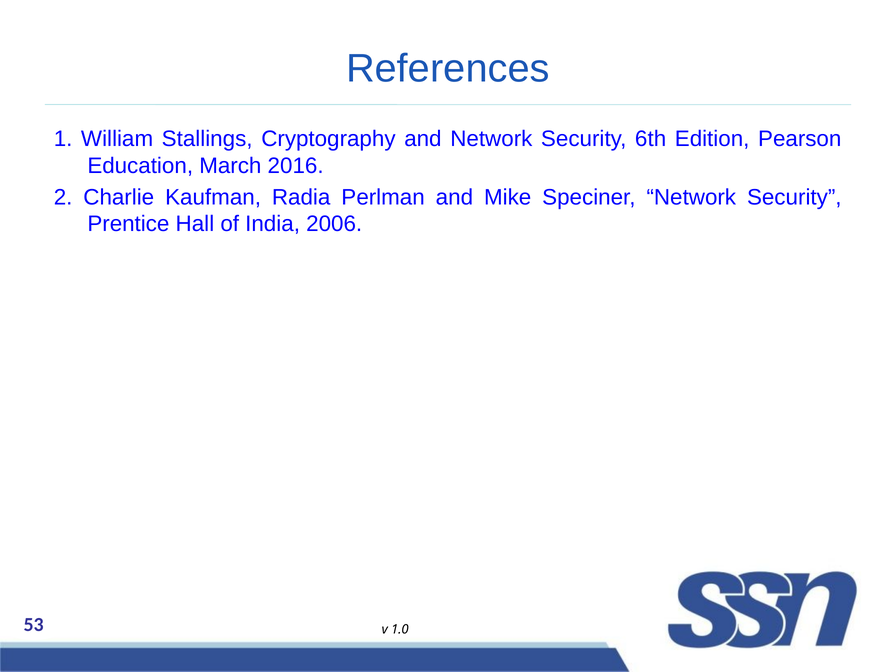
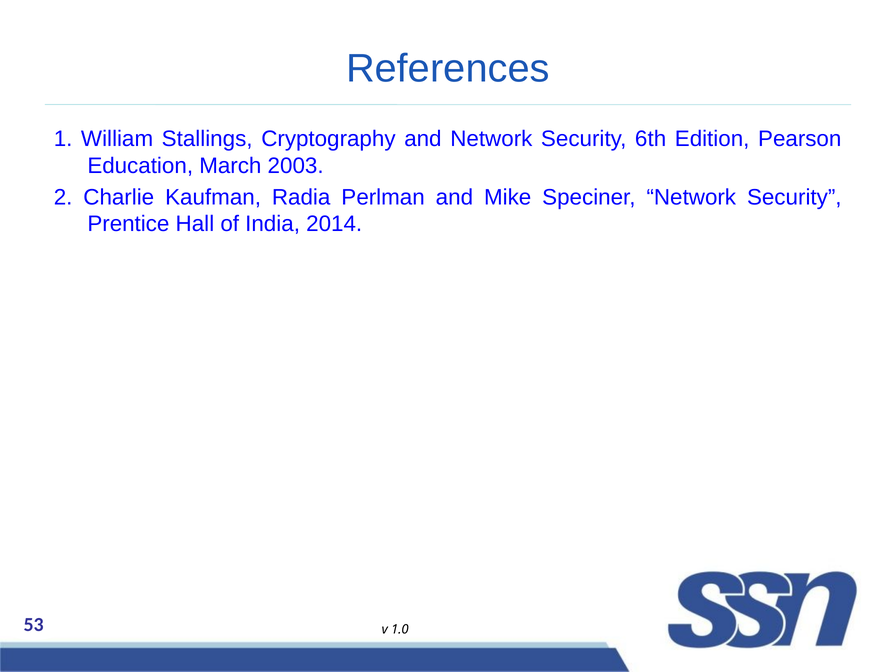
2016: 2016 -> 2003
2006: 2006 -> 2014
